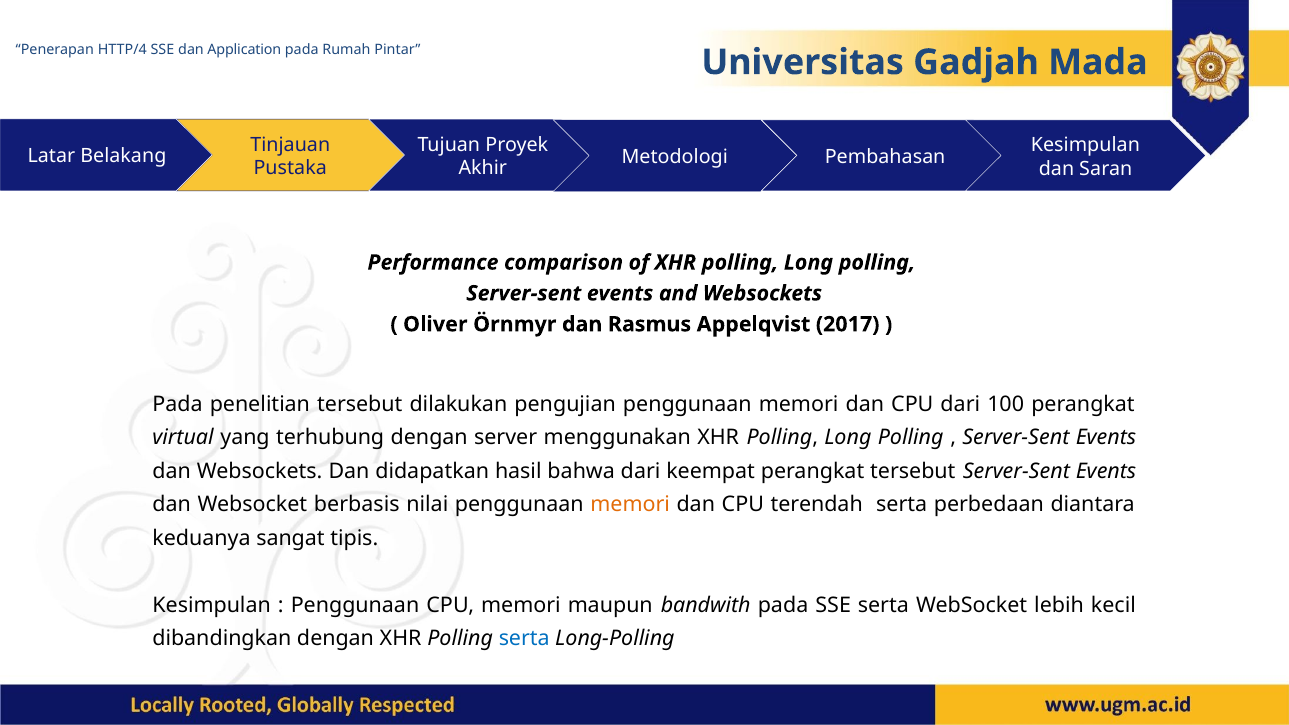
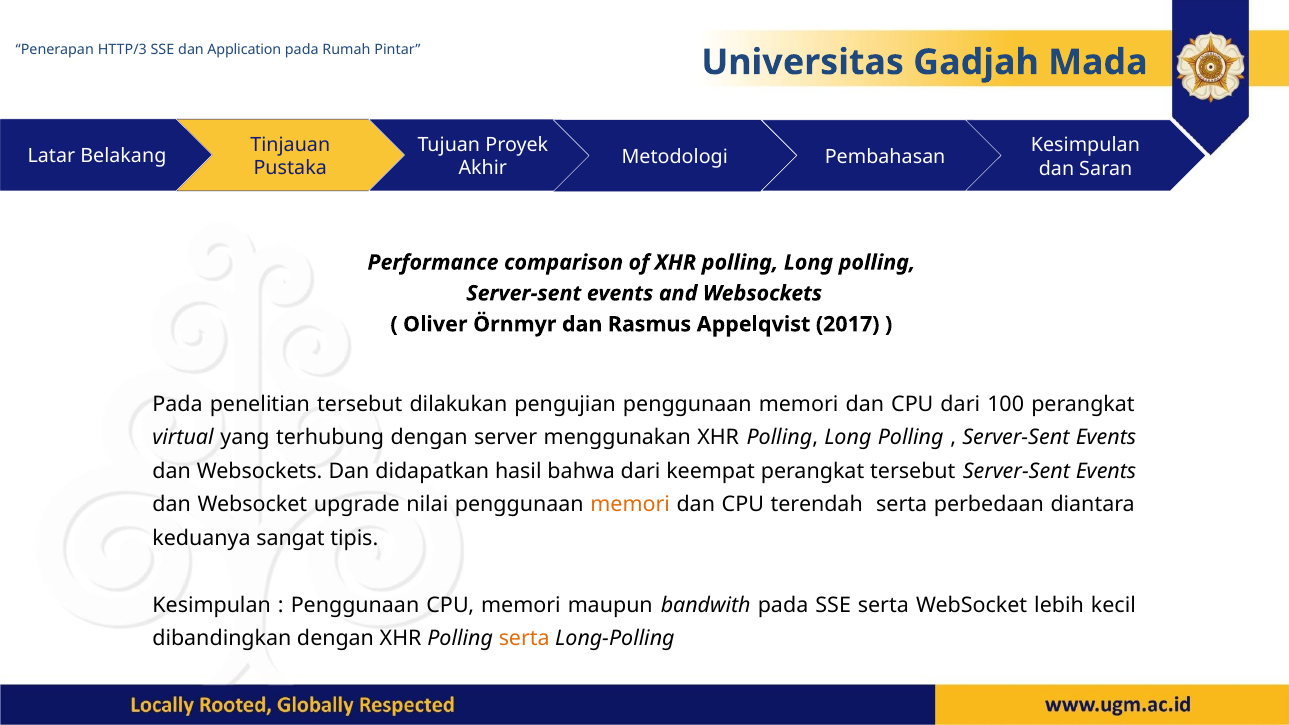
HTTP/4: HTTP/4 -> HTTP/3
berbasis: berbasis -> upgrade
serta at (524, 639) colour: blue -> orange
